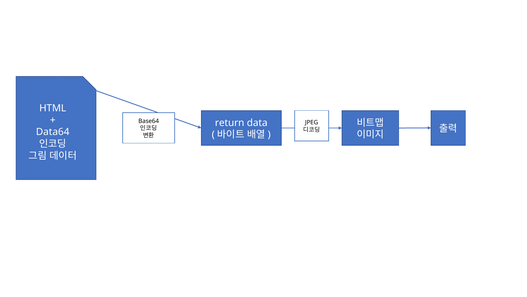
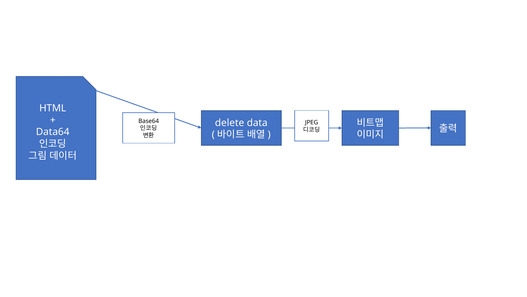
return: return -> delete
